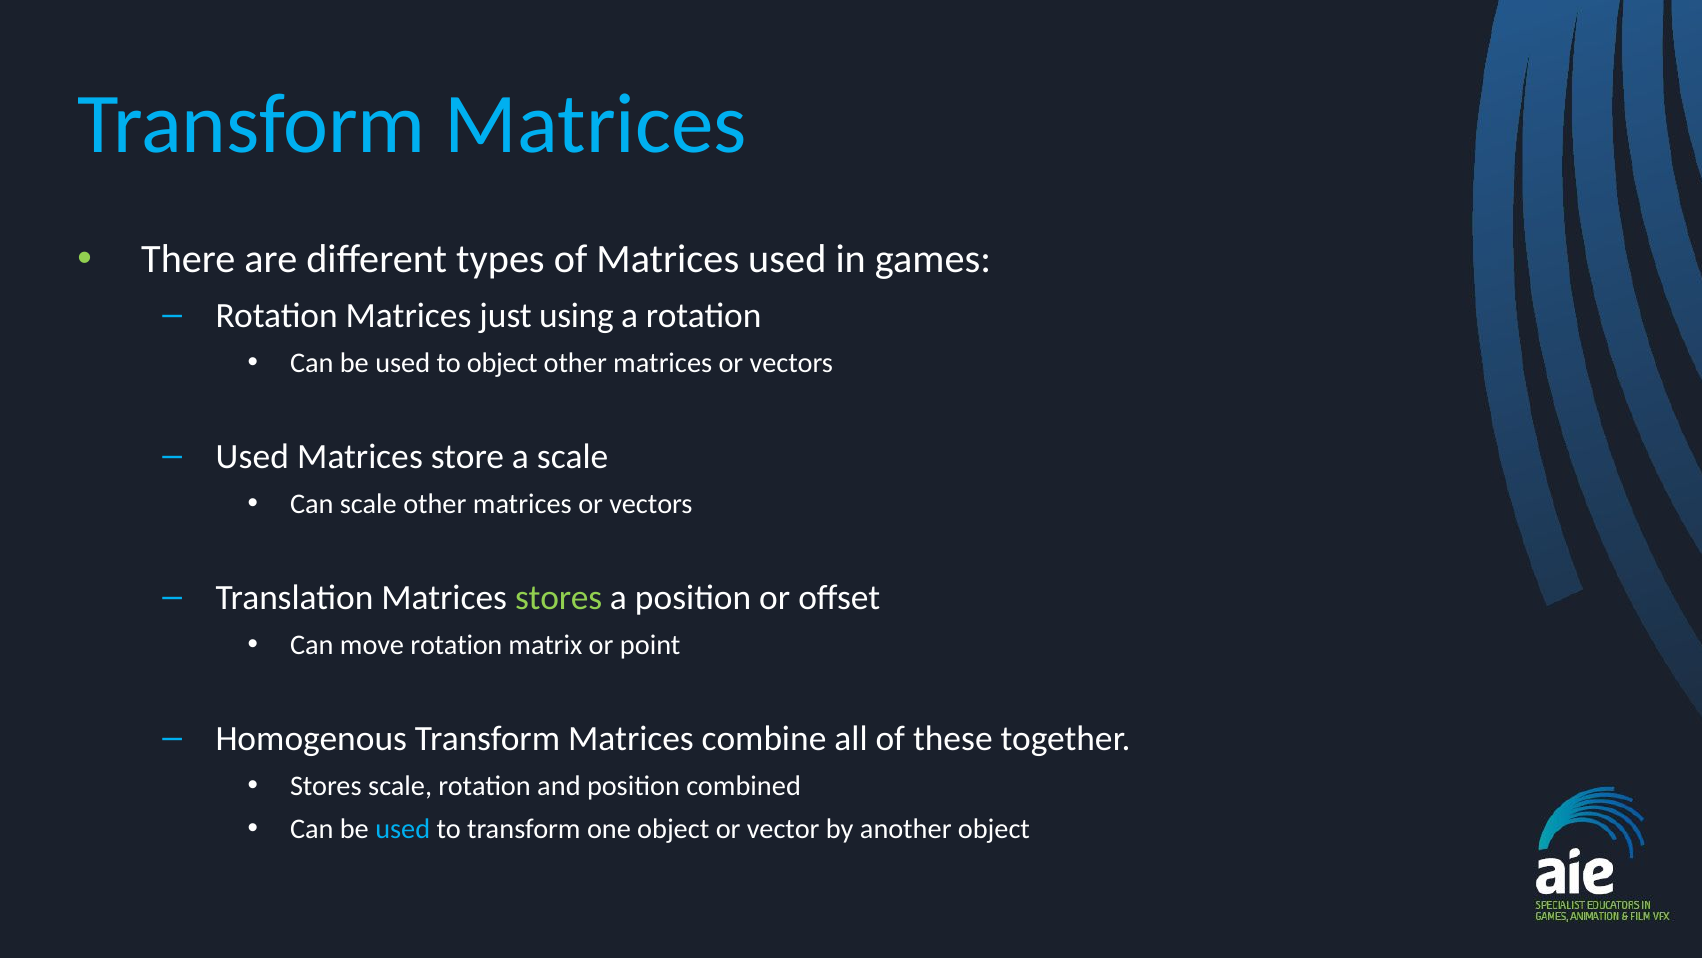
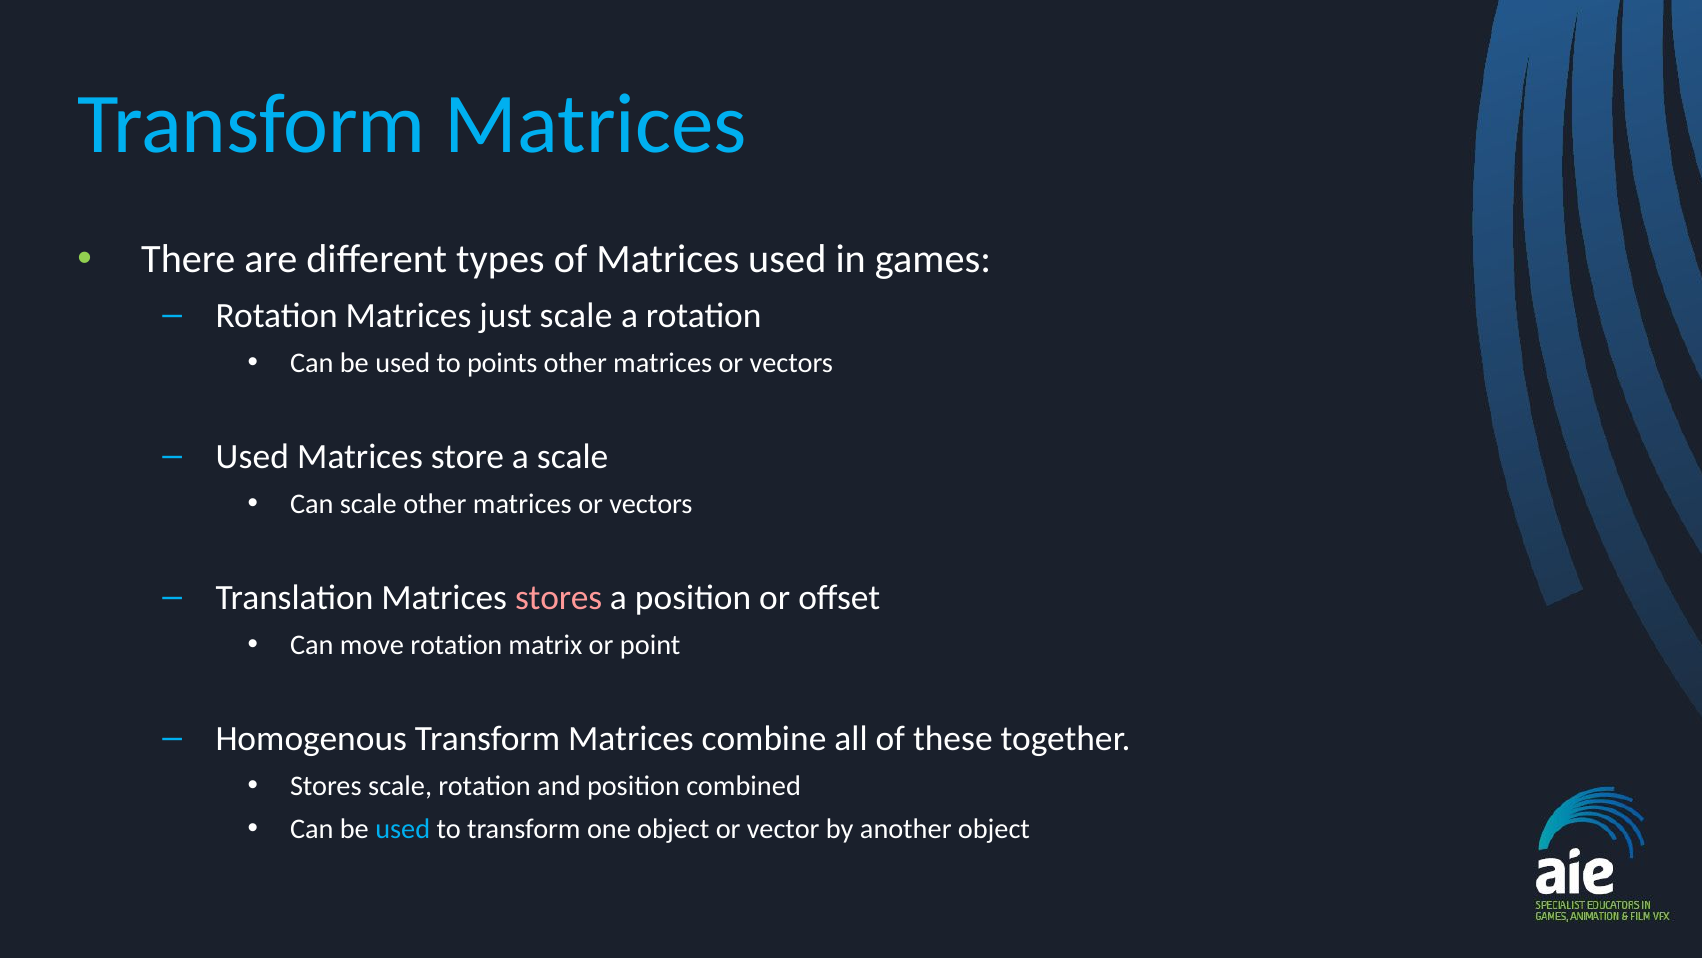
just using: using -> scale
to object: object -> points
stores at (559, 598) colour: light green -> pink
